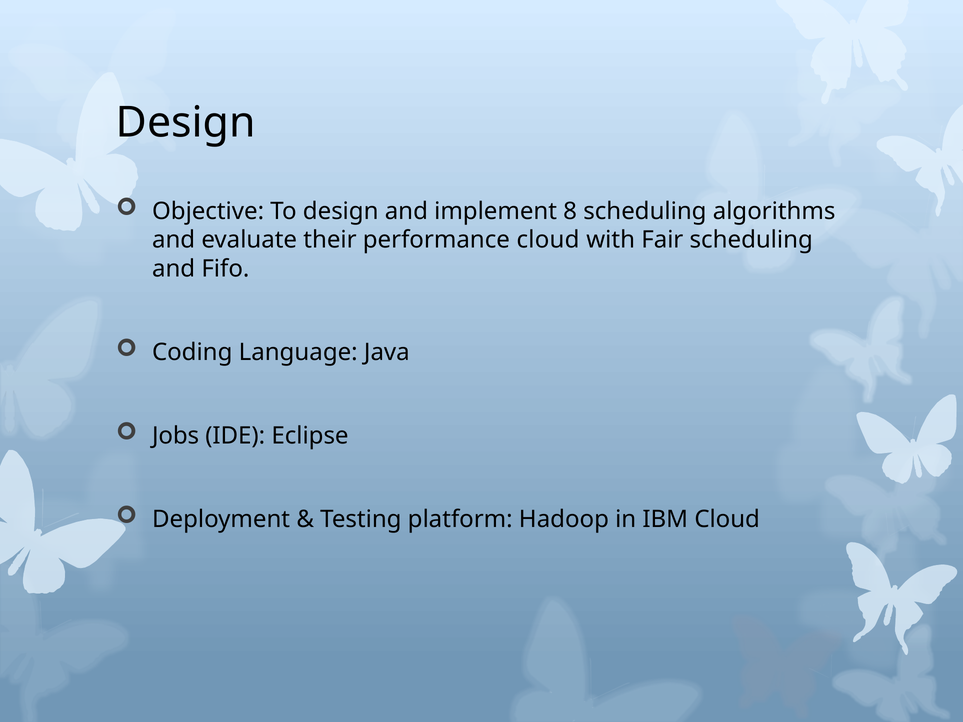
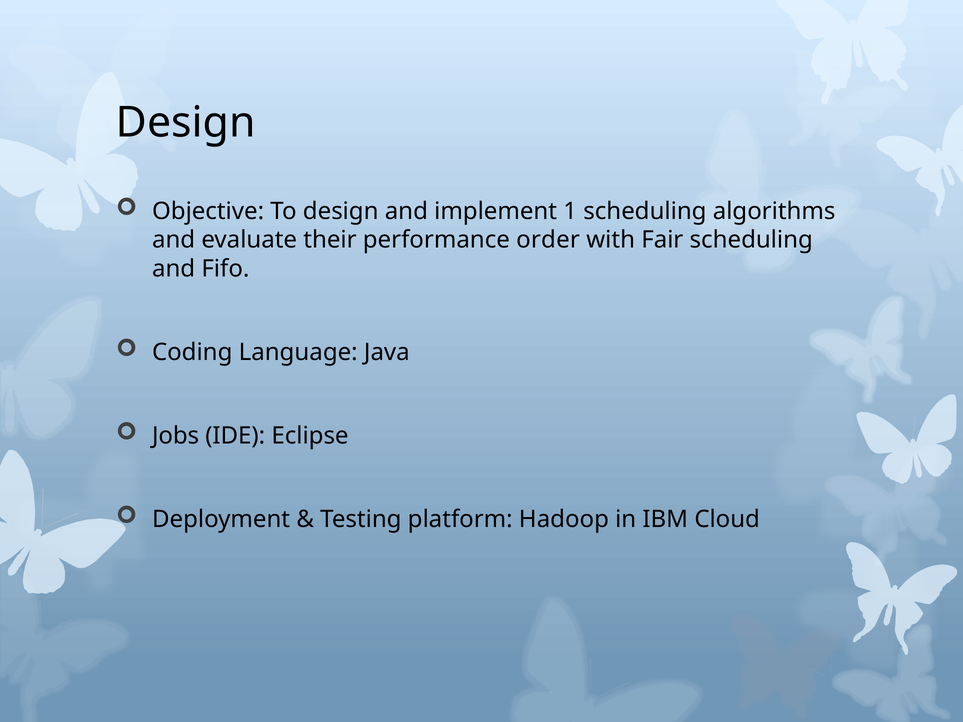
8: 8 -> 1
performance cloud: cloud -> order
